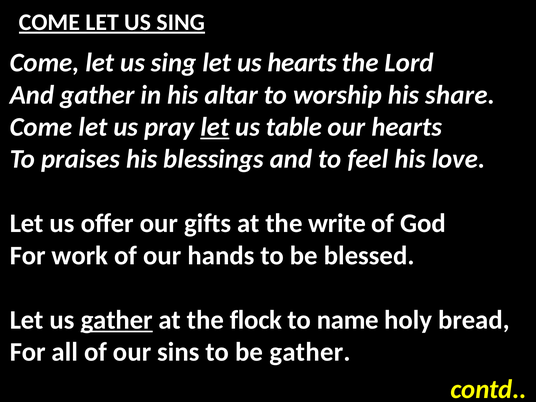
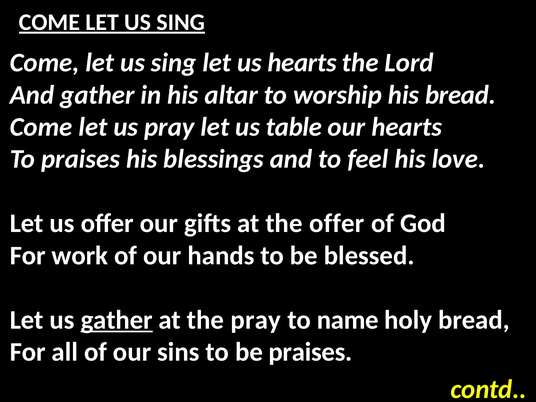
his share: share -> bread
let at (215, 127) underline: present -> none
the write: write -> offer
the flock: flock -> pray
be gather: gather -> praises
